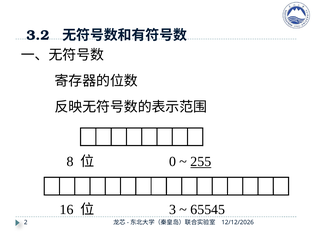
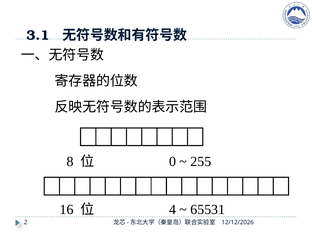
3.2: 3.2 -> 3.1
255 underline: present -> none
3: 3 -> 4
65545: 65545 -> 65531
